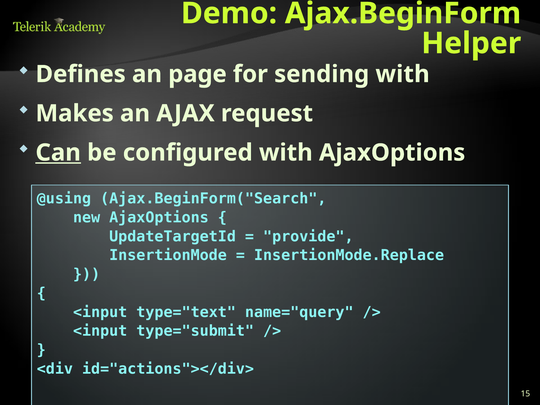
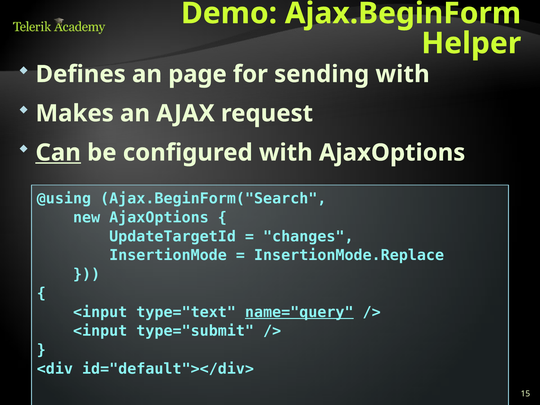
provide: provide -> changes
name="query underline: none -> present
id="actions"></div>: id="actions"></div> -> id="default"></div>
